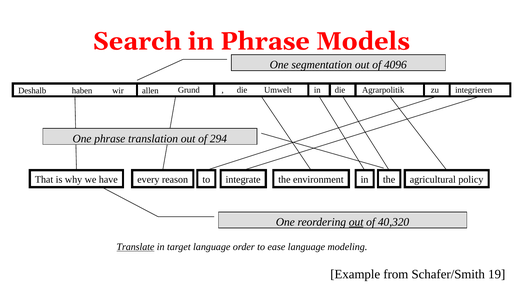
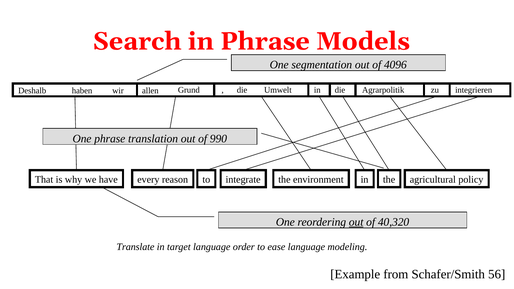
294: 294 -> 990
Translate underline: present -> none
19: 19 -> 56
